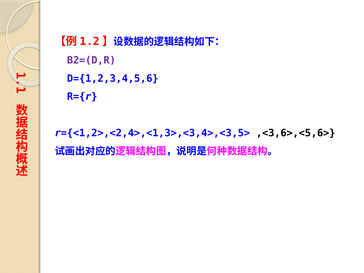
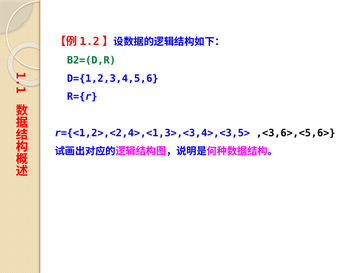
B2=(D,R colour: purple -> green
